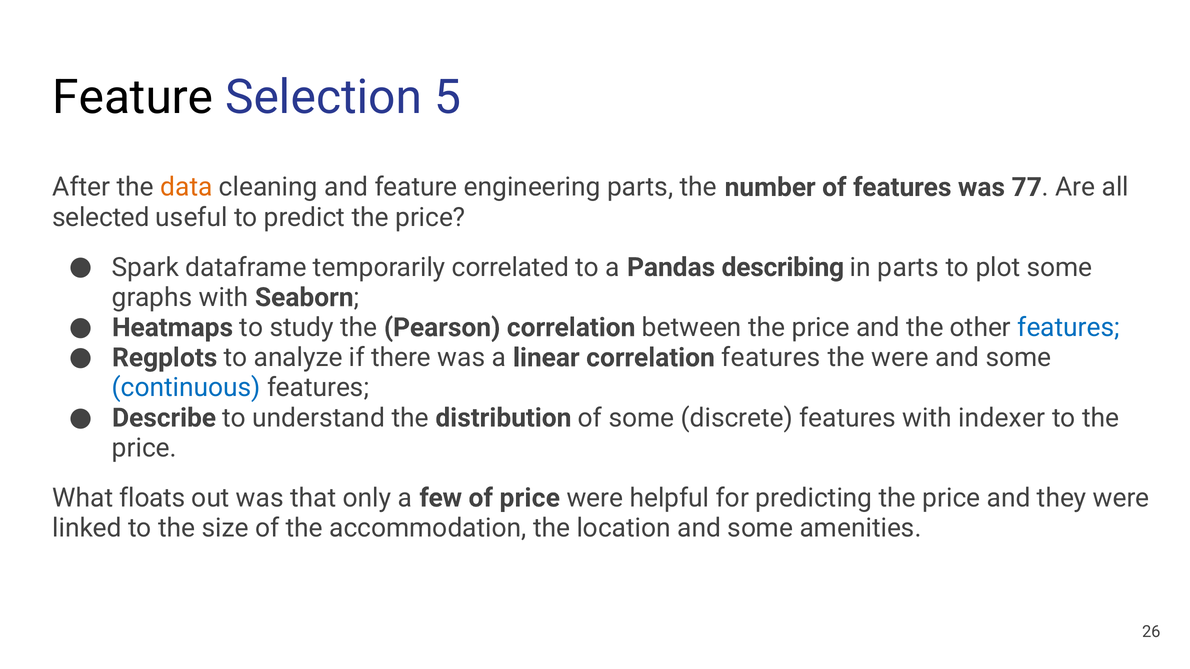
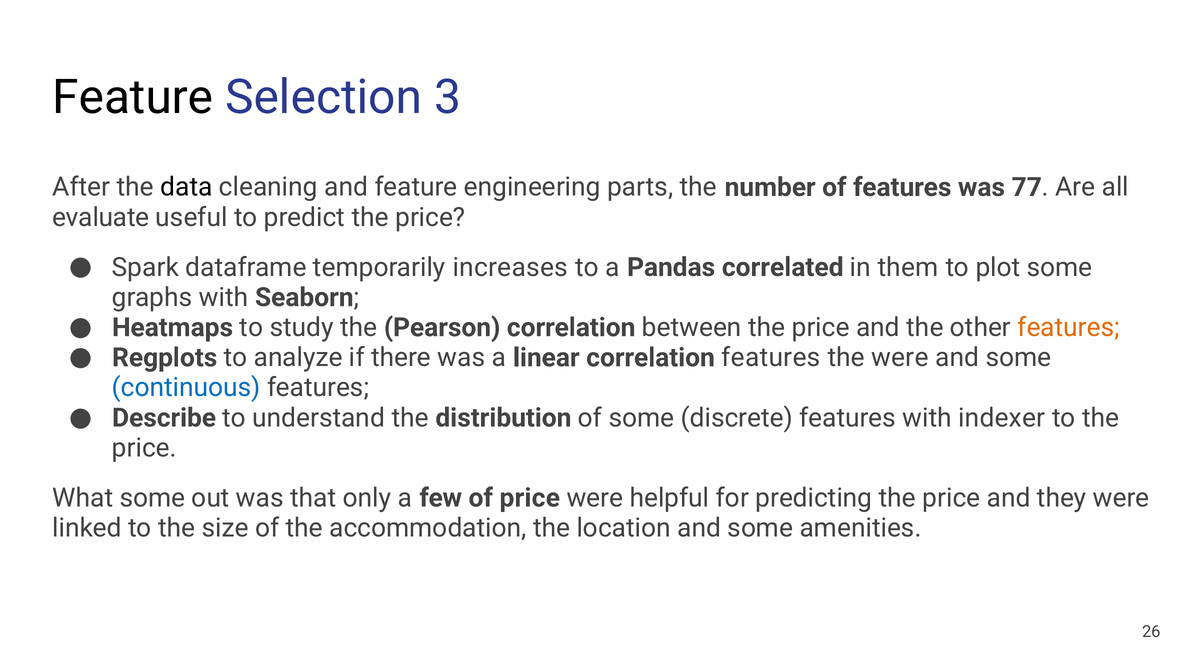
5: 5 -> 3
data colour: orange -> black
selected: selected -> evaluate
correlated: correlated -> increases
describing: describing -> correlated
in parts: parts -> them
features at (1069, 328) colour: blue -> orange
What floats: floats -> some
